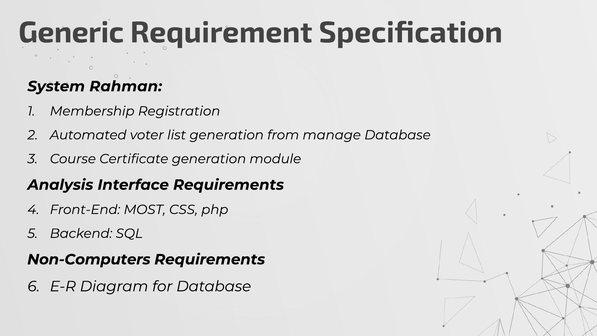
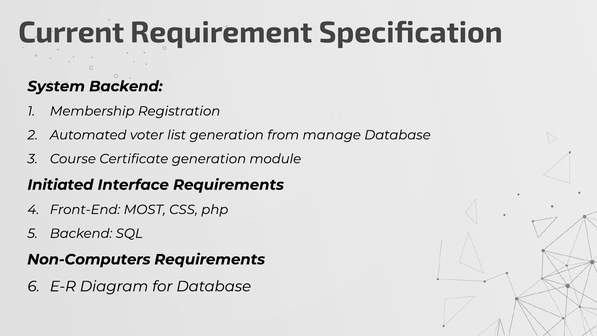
Generic: Generic -> Current
System Rahman: Rahman -> Backend
Analysis: Analysis -> Initiated
